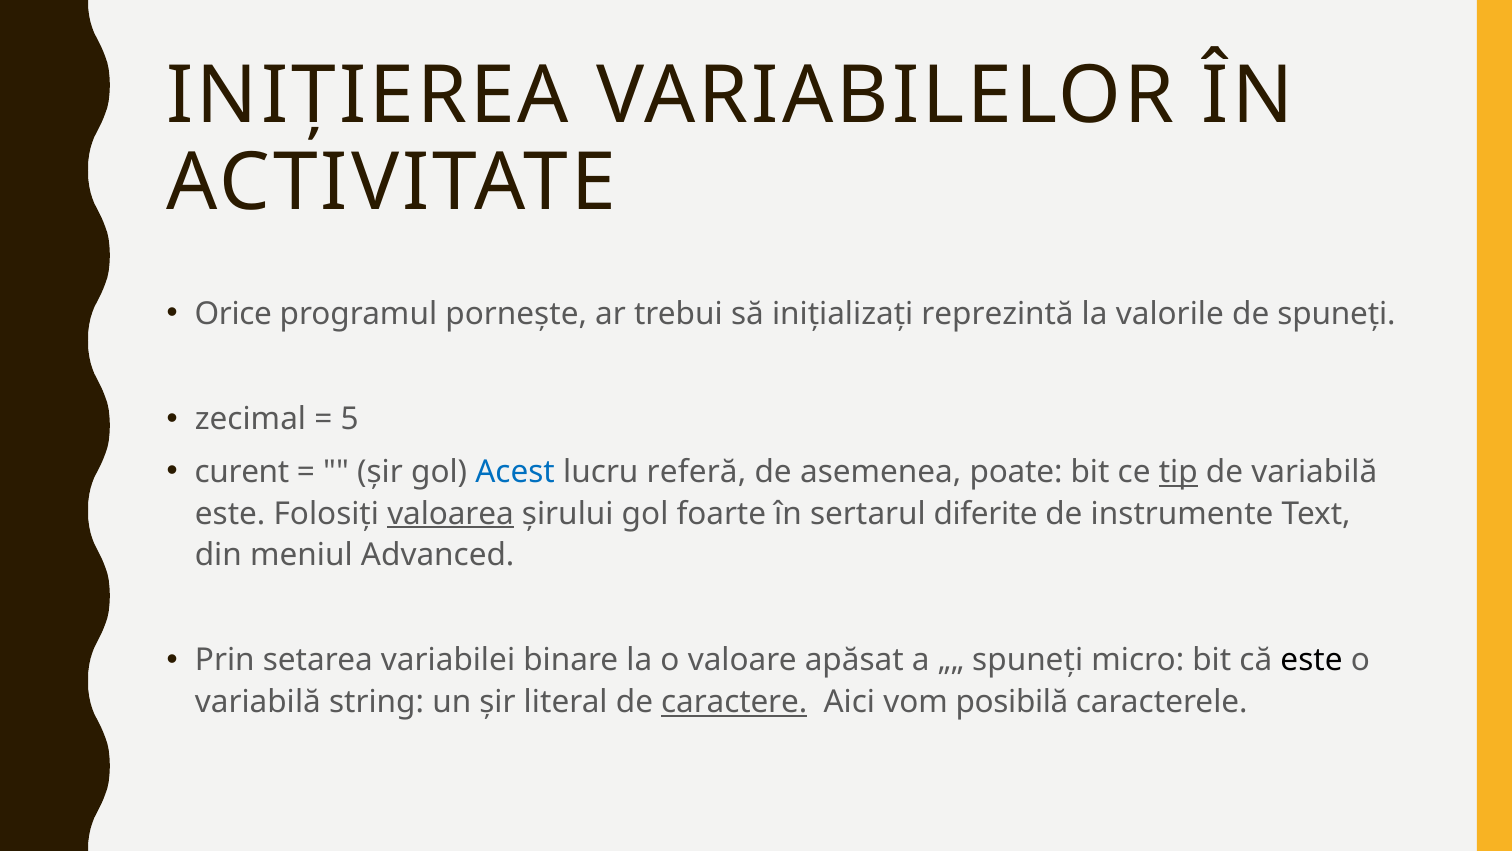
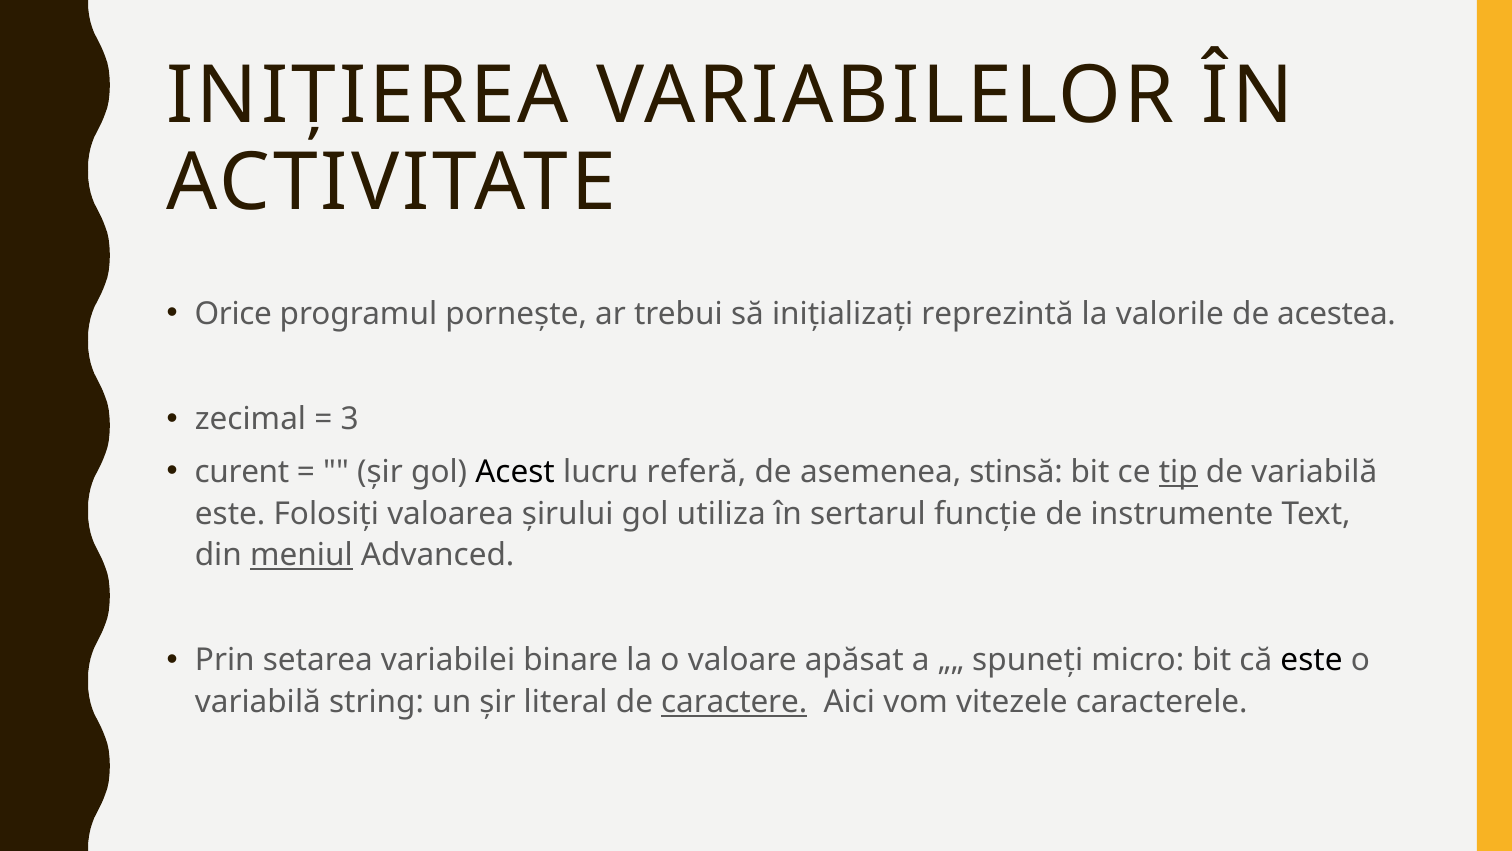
de spuneți: spuneți -> acestea
5: 5 -> 3
Acest colour: blue -> black
poate: poate -> stinsă
valoarea underline: present -> none
foarte: foarte -> utiliza
diferite: diferite -> funcție
meniul underline: none -> present
posibilă: posibilă -> vitezele
